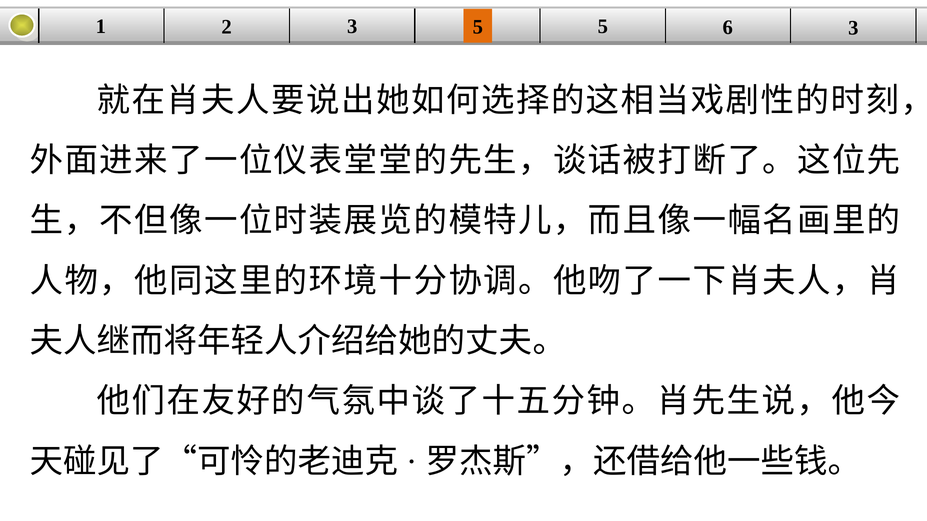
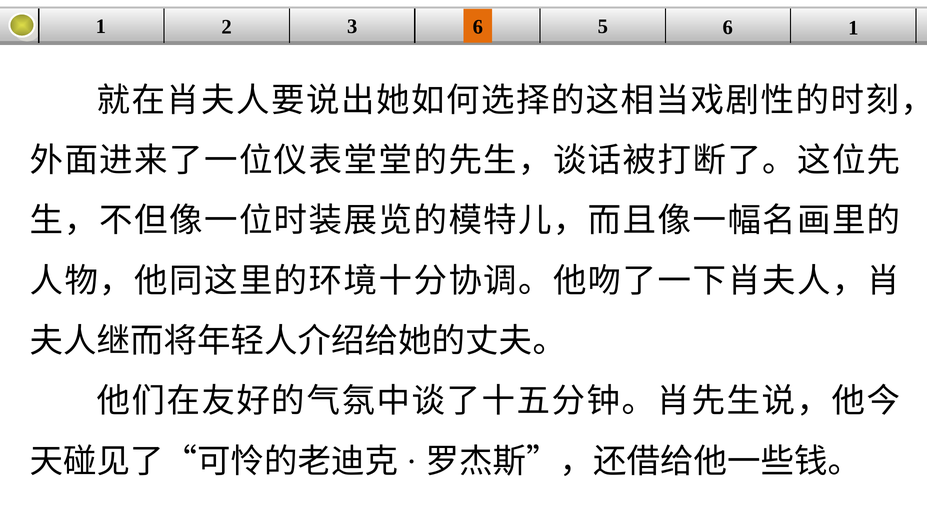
3 5: 5 -> 6
6 3: 3 -> 1
